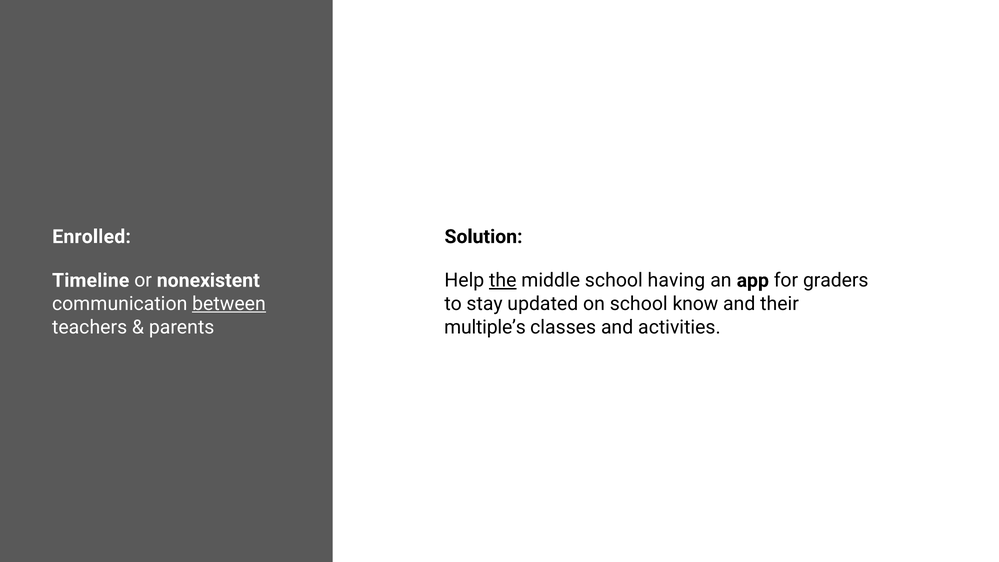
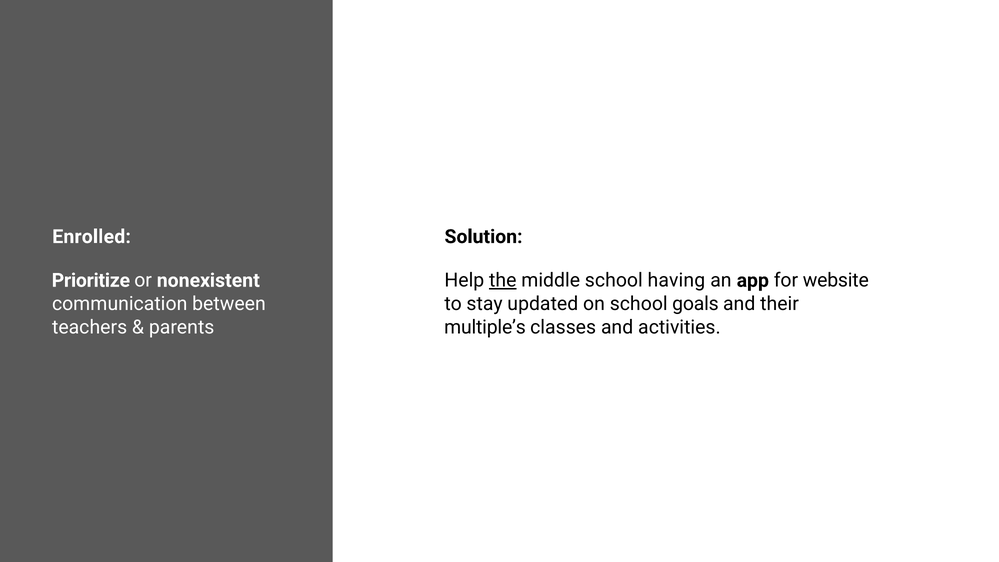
graders: graders -> website
Timeline: Timeline -> Prioritize
between underline: present -> none
know: know -> goals
